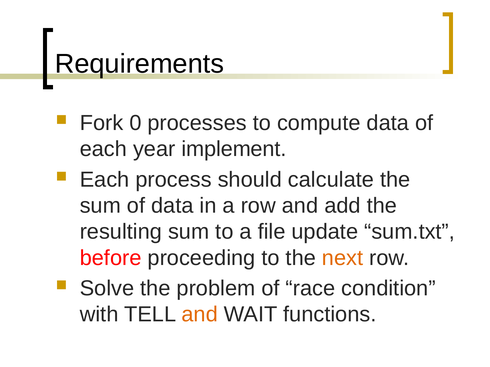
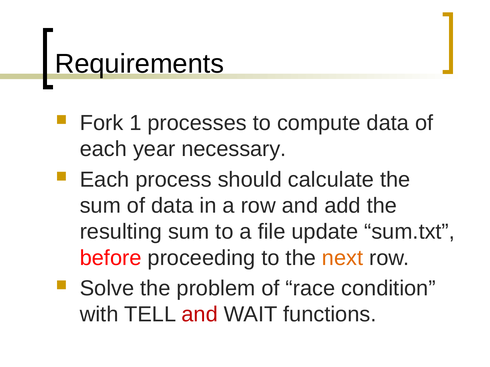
0: 0 -> 1
implement: implement -> necessary
and at (200, 315) colour: orange -> red
